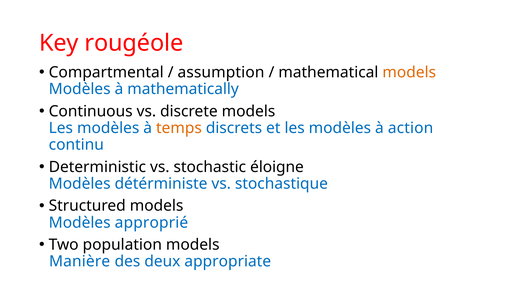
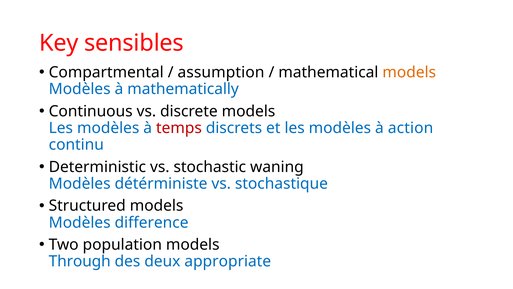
rougéole: rougéole -> sensibles
temps colour: orange -> red
éloigne: éloigne -> waning
approprié: approprié -> difference
Manière: Manière -> Through
